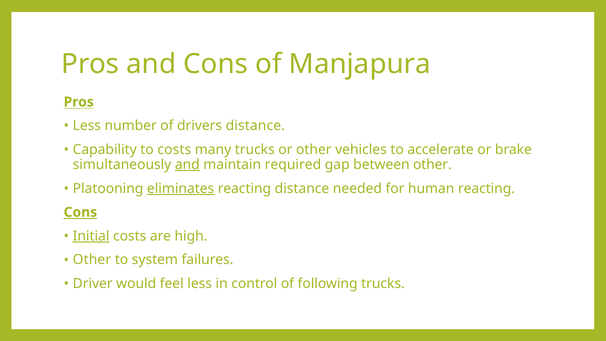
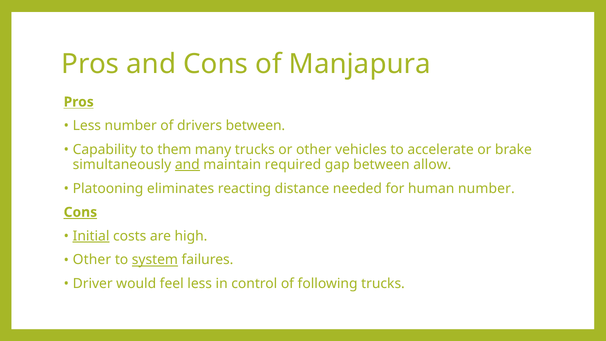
drivers distance: distance -> between
to costs: costs -> them
between other: other -> allow
eliminates underline: present -> none
human reacting: reacting -> number
system underline: none -> present
